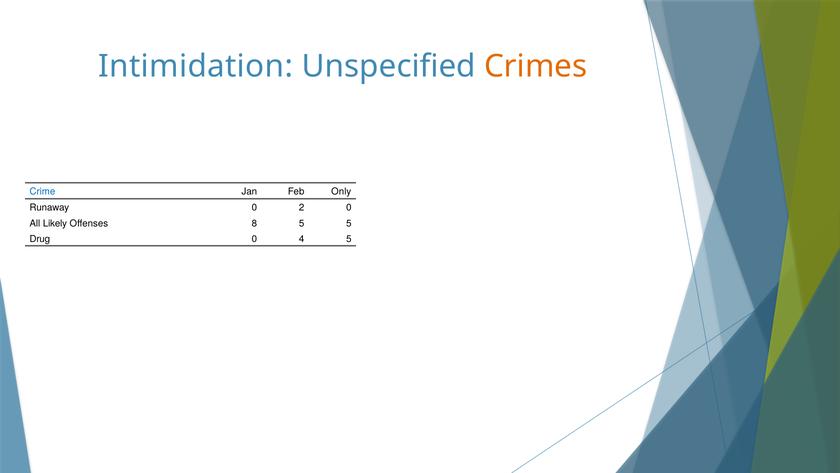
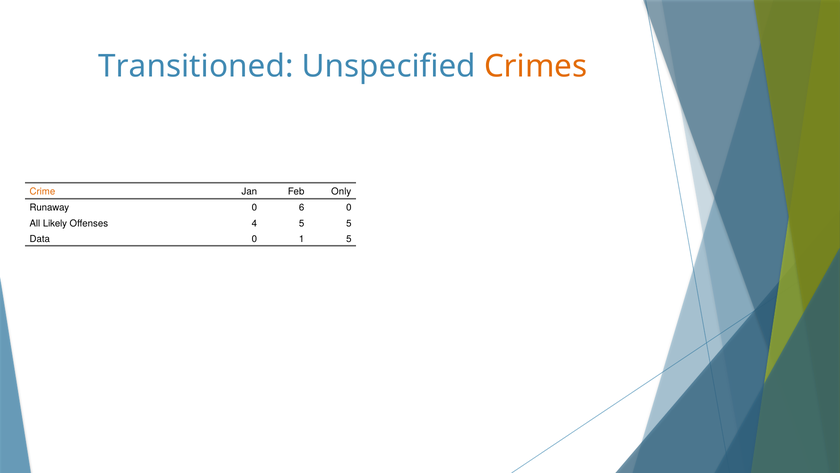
Intimidation: Intimidation -> Transitioned
Crime colour: blue -> orange
2: 2 -> 6
8: 8 -> 4
Drug: Drug -> Data
4: 4 -> 1
